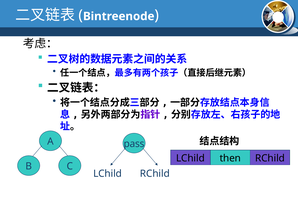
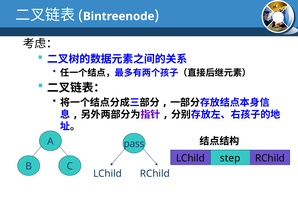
then: then -> step
